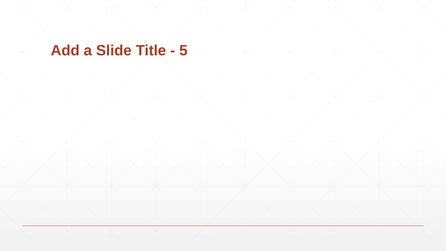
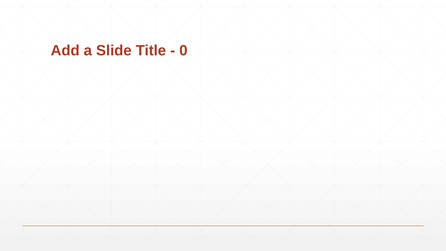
5: 5 -> 0
